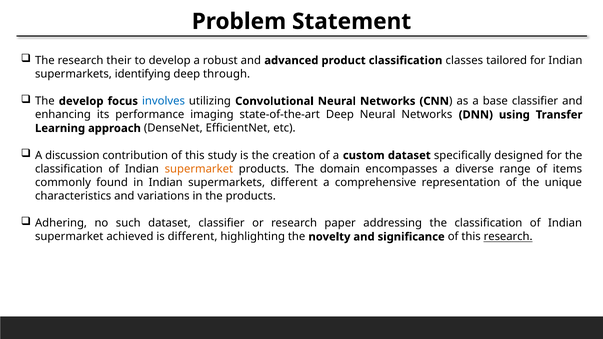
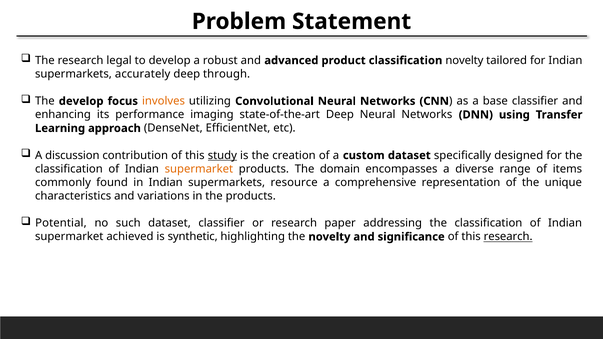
their: their -> legal
classification classes: classes -> novelty
identifying: identifying -> accurately
involves colour: blue -> orange
study underline: none -> present
supermarkets different: different -> resource
Adhering: Adhering -> Potential
is different: different -> synthetic
